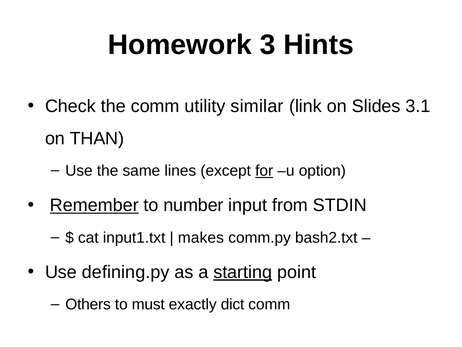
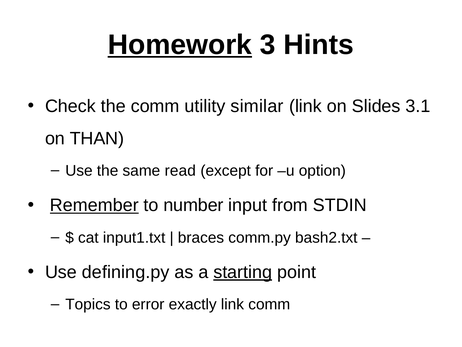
Homework underline: none -> present
lines: lines -> read
for underline: present -> none
makes: makes -> braces
Others: Others -> Topics
must: must -> error
exactly dict: dict -> link
